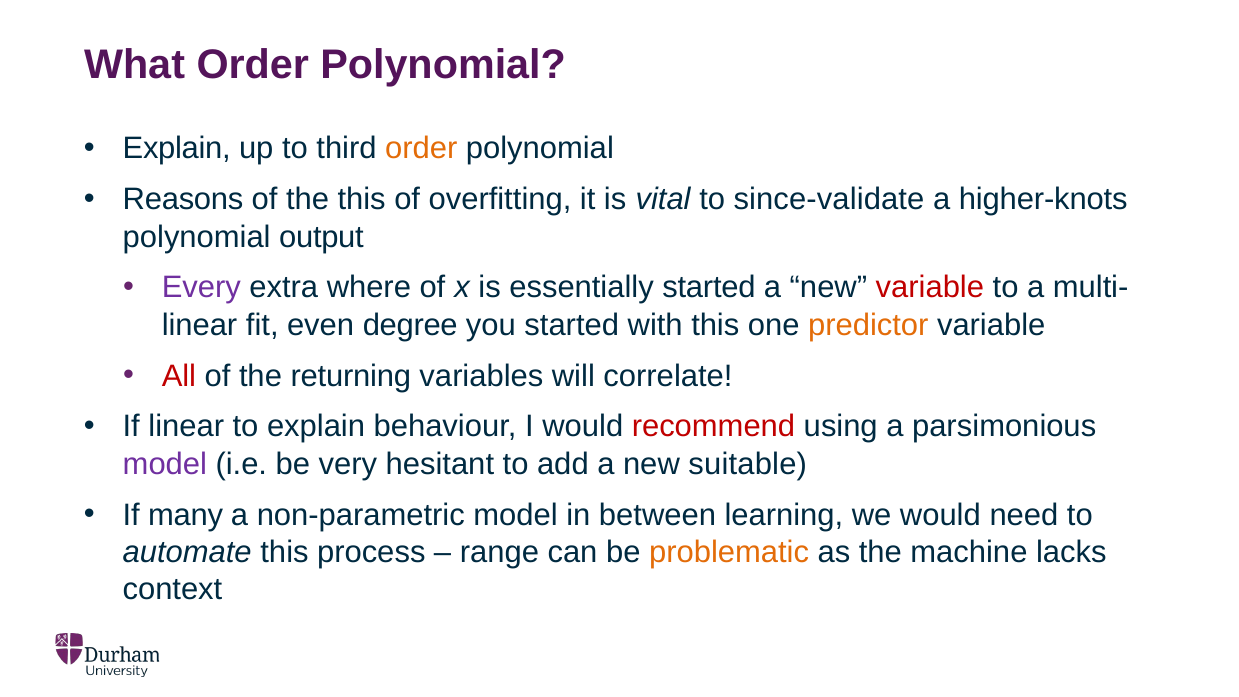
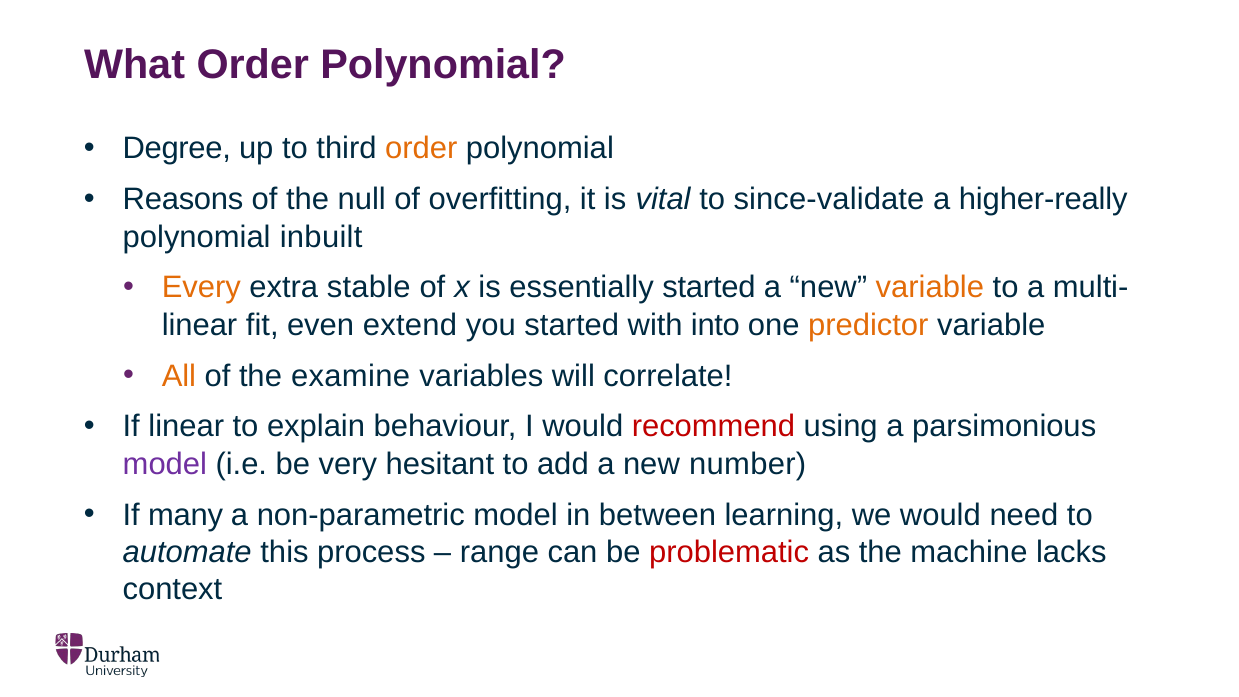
Explain at (177, 149): Explain -> Degree
the this: this -> null
higher-knots: higher-knots -> higher-really
output: output -> inbuilt
Every colour: purple -> orange
where: where -> stable
variable at (930, 288) colour: red -> orange
degree: degree -> extend
with this: this -> into
All colour: red -> orange
returning: returning -> examine
suitable: suitable -> number
problematic colour: orange -> red
